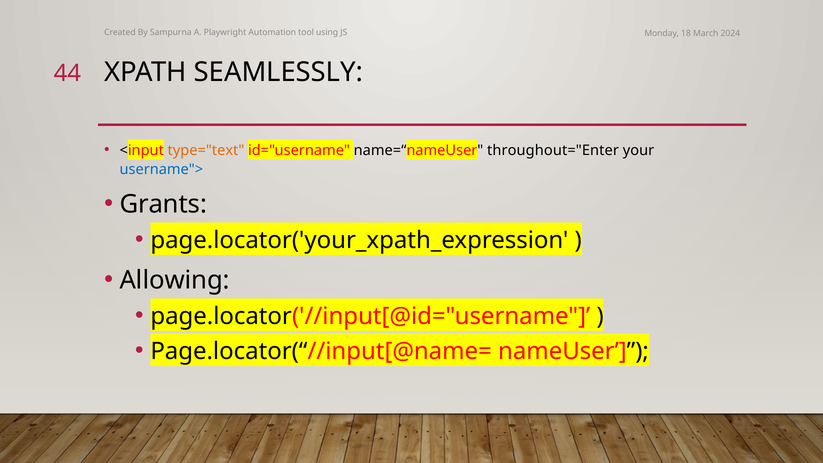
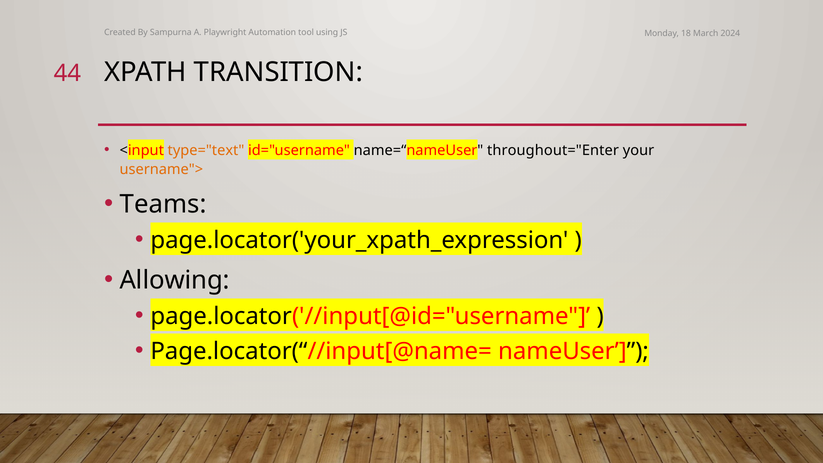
SEAMLESSLY: SEAMLESSLY -> TRANSITION
username"> colour: blue -> orange
Grants: Grants -> Teams
